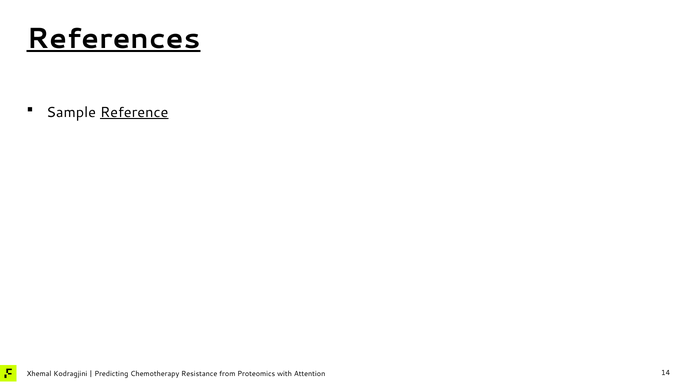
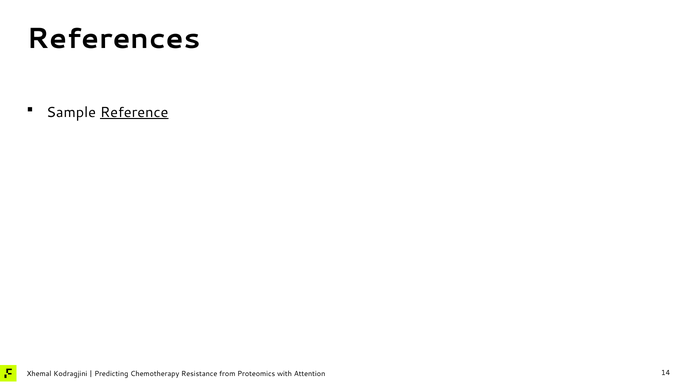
References underline: present -> none
